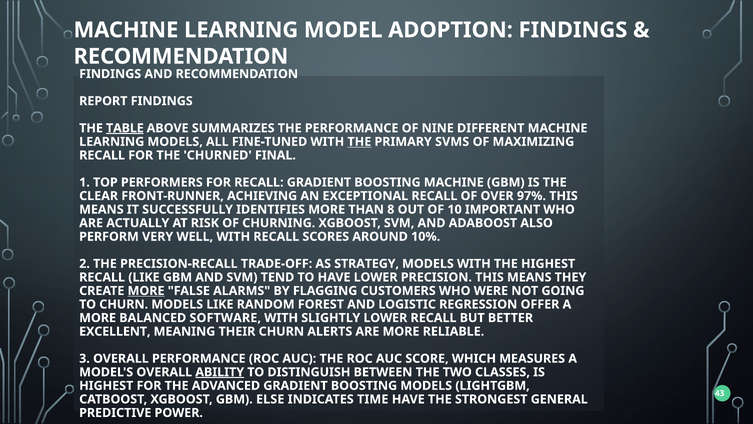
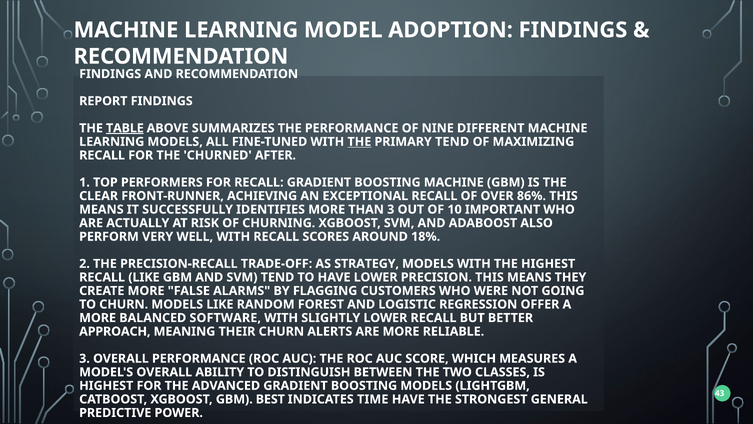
PRIMARY SVMS: SVMS -> TEND
FINAL: FINAL -> AFTER
97%: 97% -> 86%
THAN 8: 8 -> 3
10%: 10% -> 18%
MORE at (146, 291) underline: present -> none
EXCELLENT: EXCELLENT -> APPROACH
ABILITY underline: present -> none
ELSE: ELSE -> BEST
